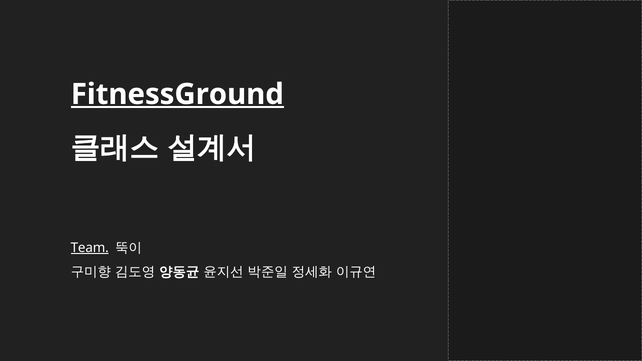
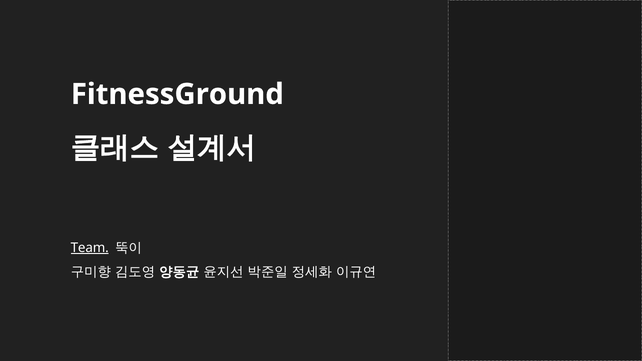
FitnessGround underline: present -> none
